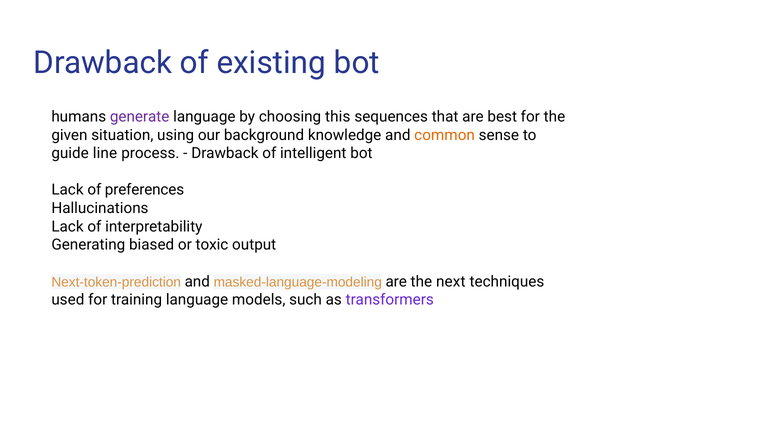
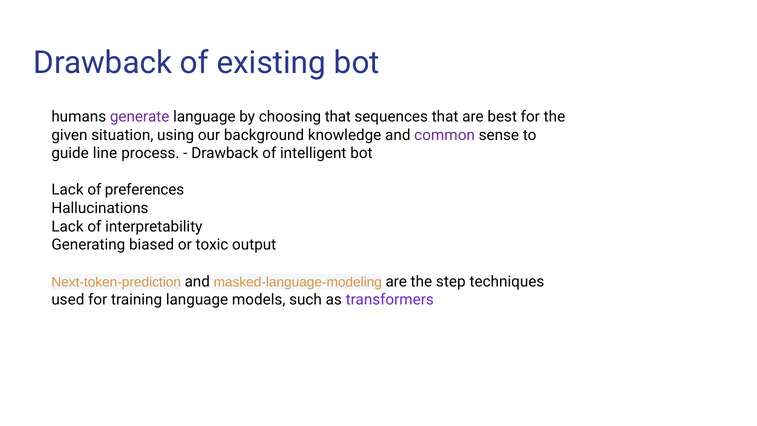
choosing this: this -> that
common colour: orange -> purple
next: next -> step
